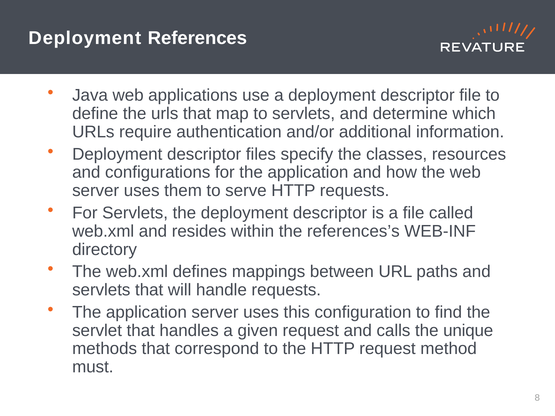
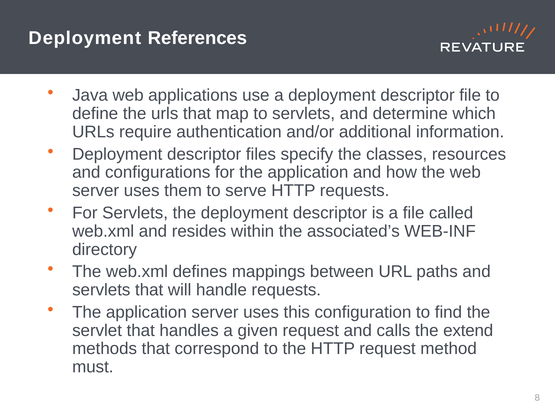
references’s: references’s -> associated’s
unique: unique -> extend
